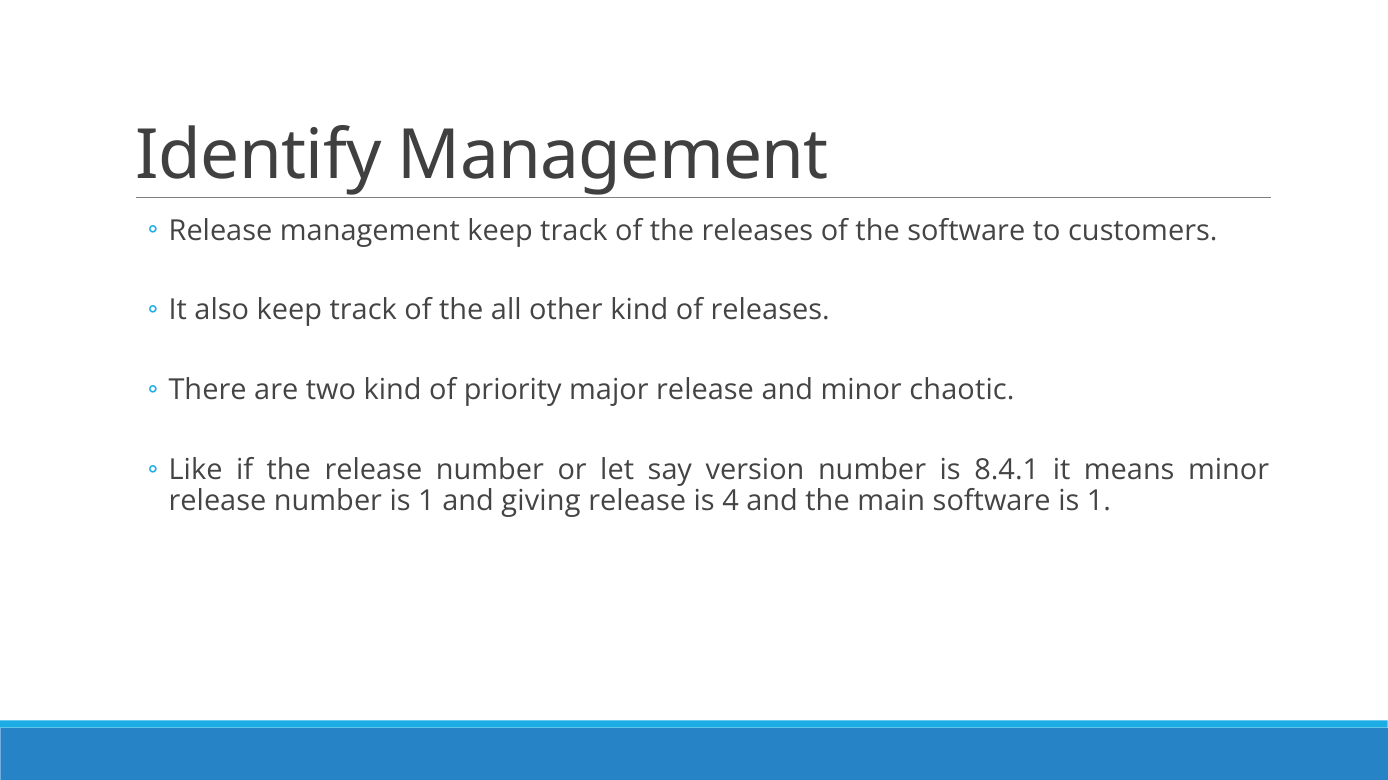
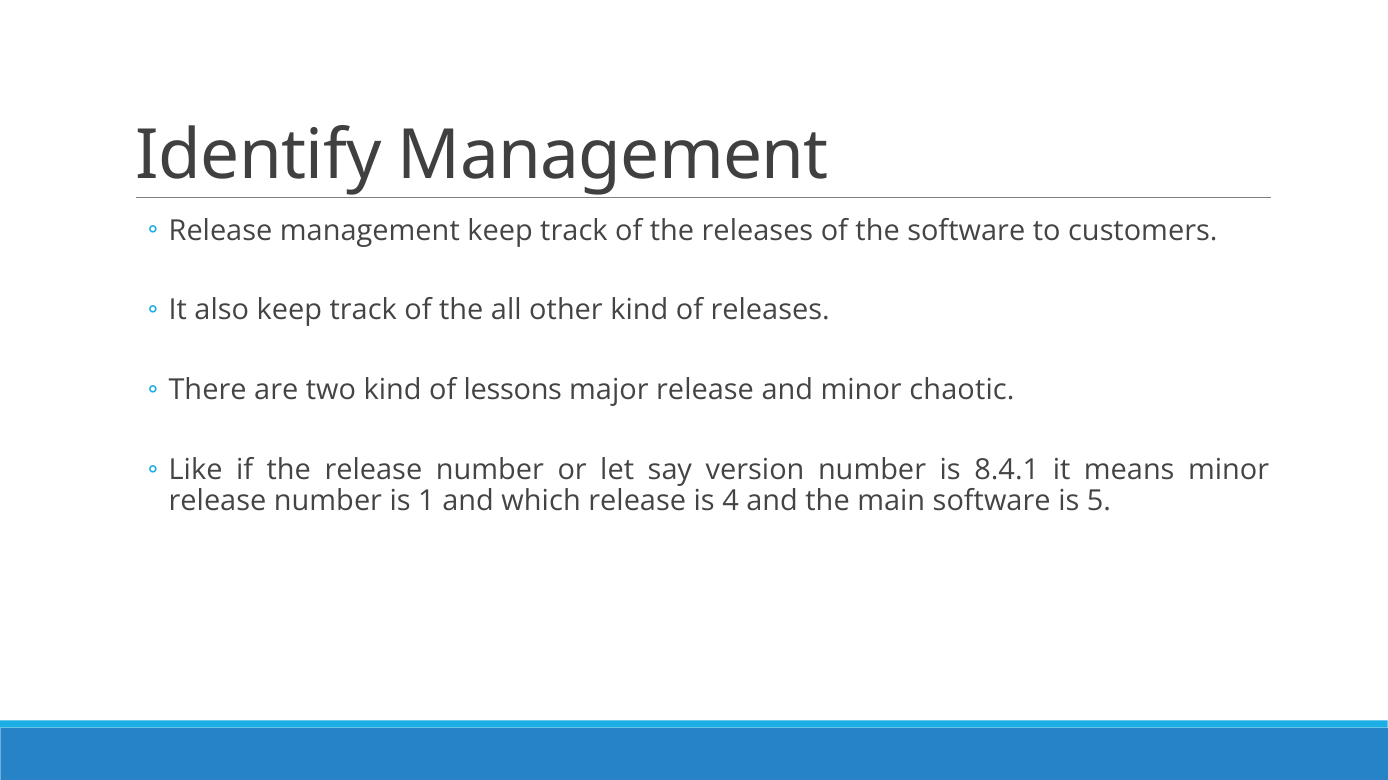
priority: priority -> lessons
giving: giving -> which
software is 1: 1 -> 5
